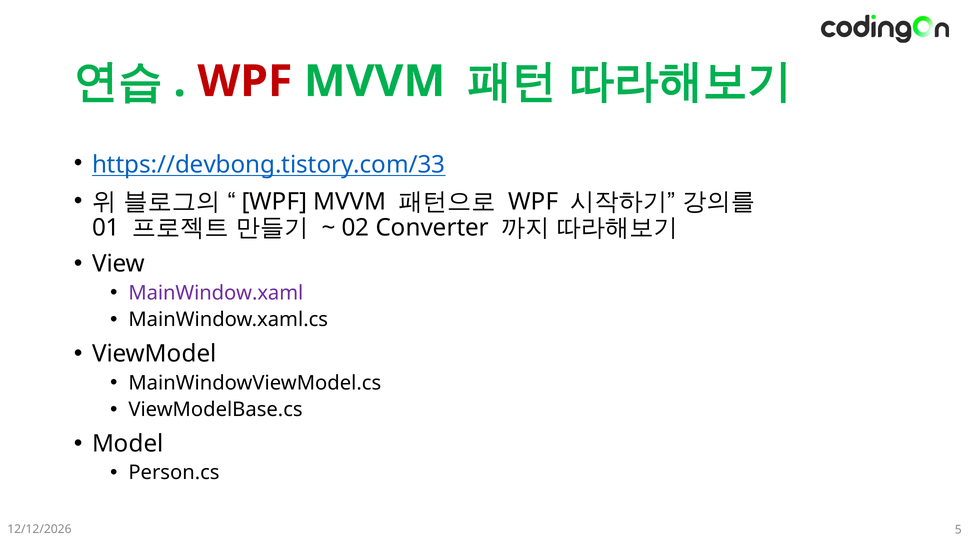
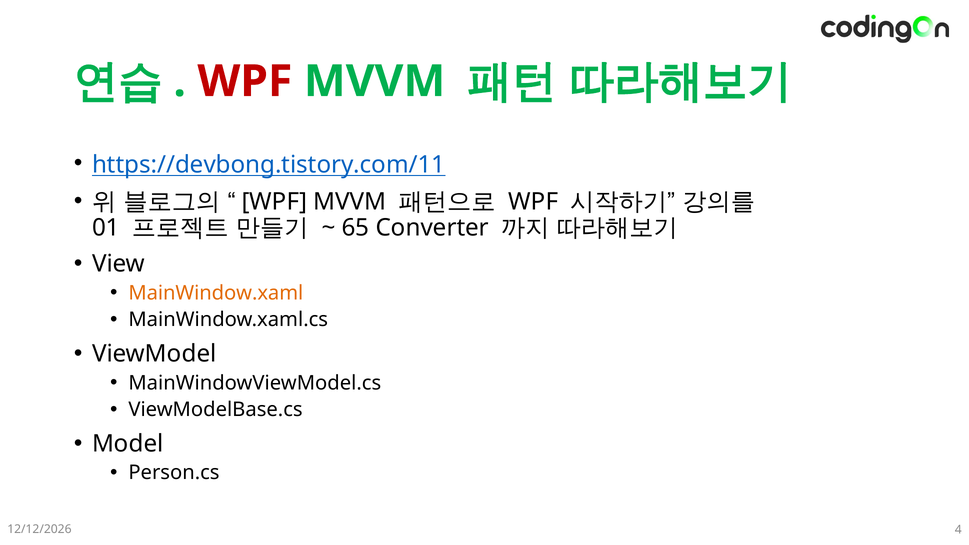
https://devbong.tistory.com/33: https://devbong.tistory.com/33 -> https://devbong.tistory.com/11
02: 02 -> 65
MainWindow.xaml colour: purple -> orange
5: 5 -> 4
